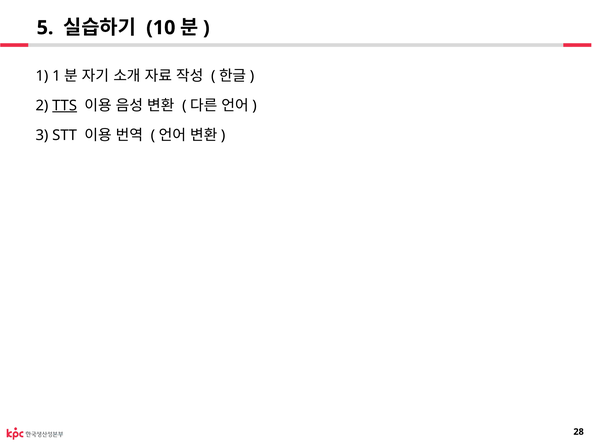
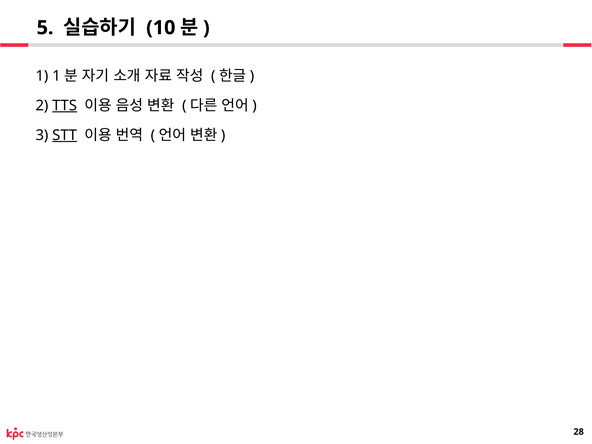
STT underline: none -> present
